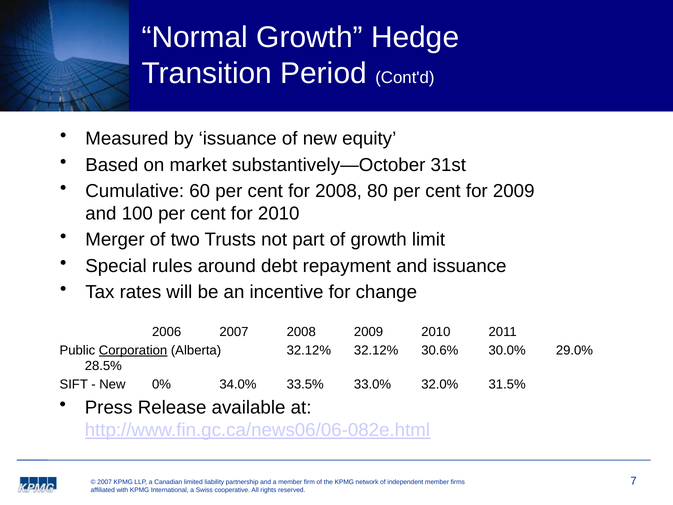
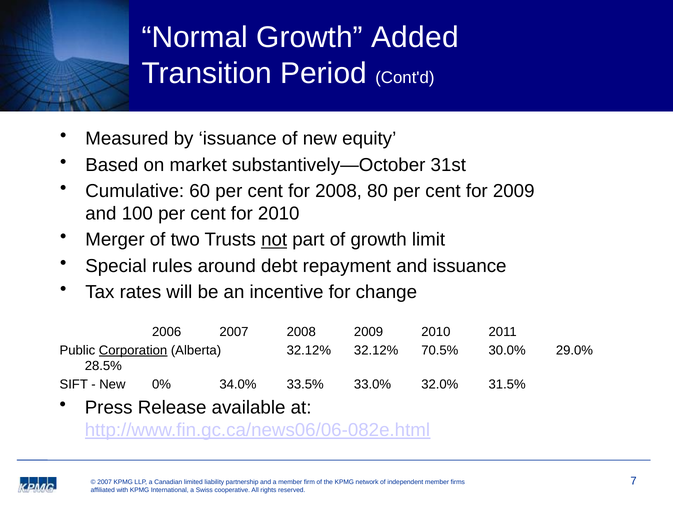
Hedge: Hedge -> Added
not underline: none -> present
30.6%: 30.6% -> 70.5%
